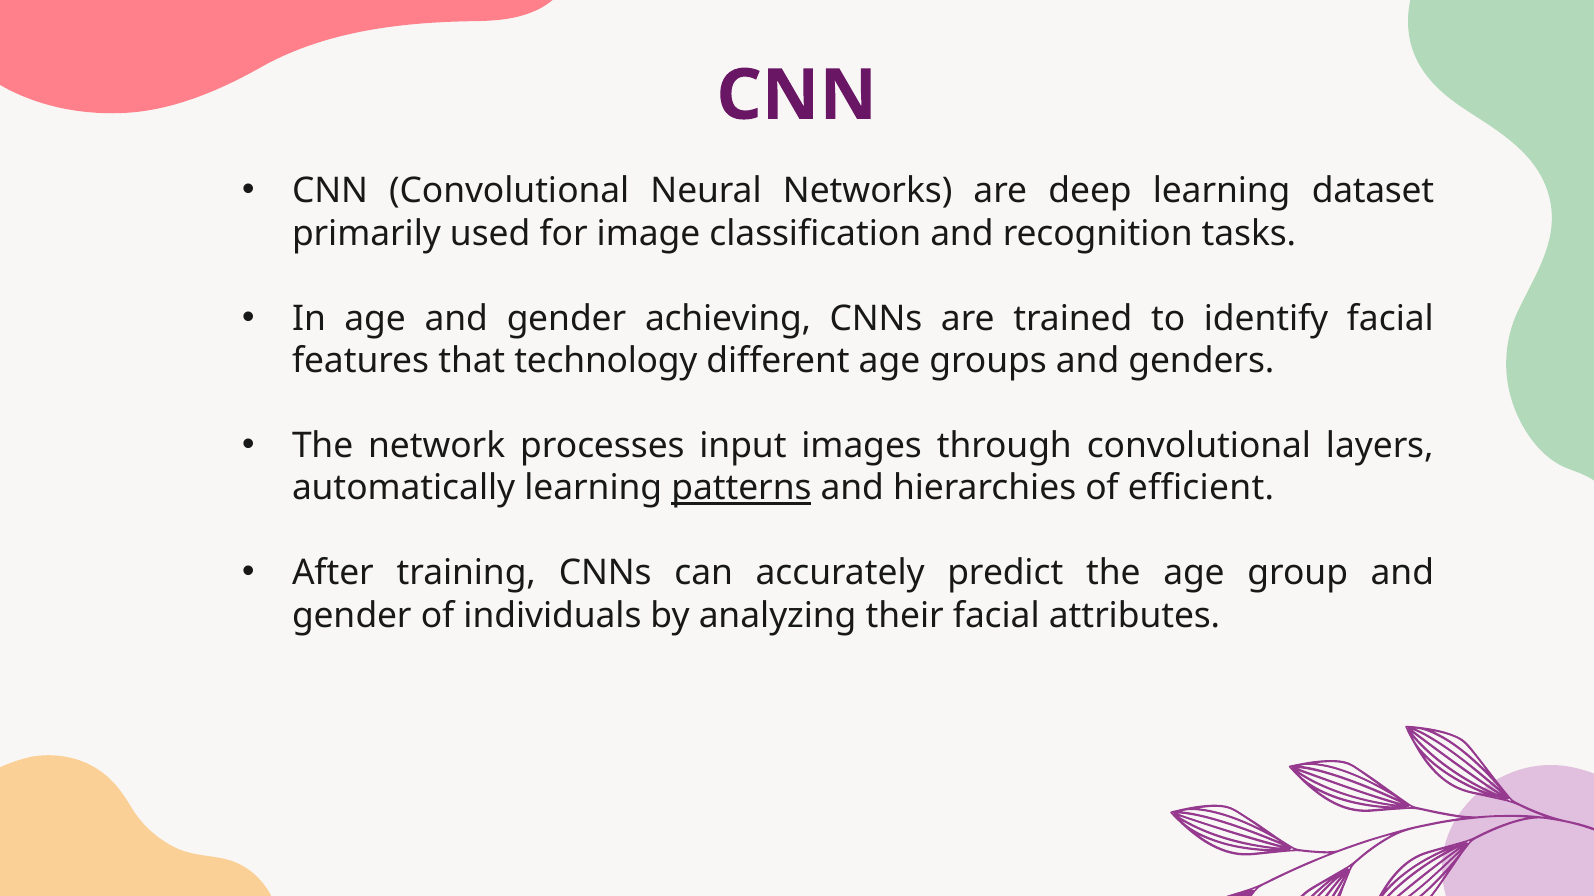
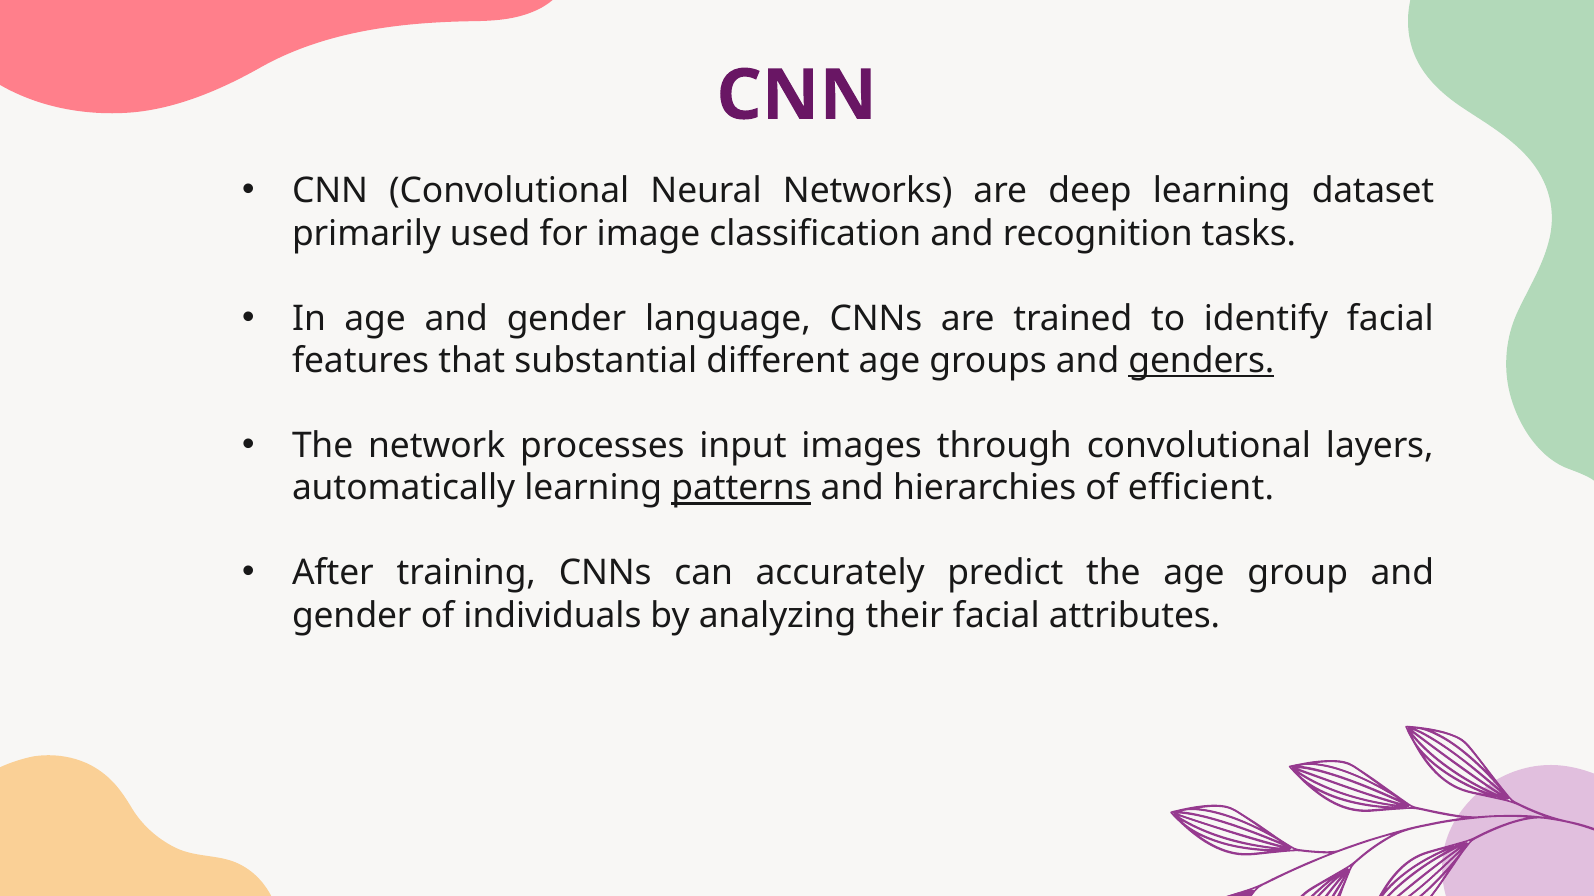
achieving: achieving -> language
technology: technology -> substantial
genders underline: none -> present
